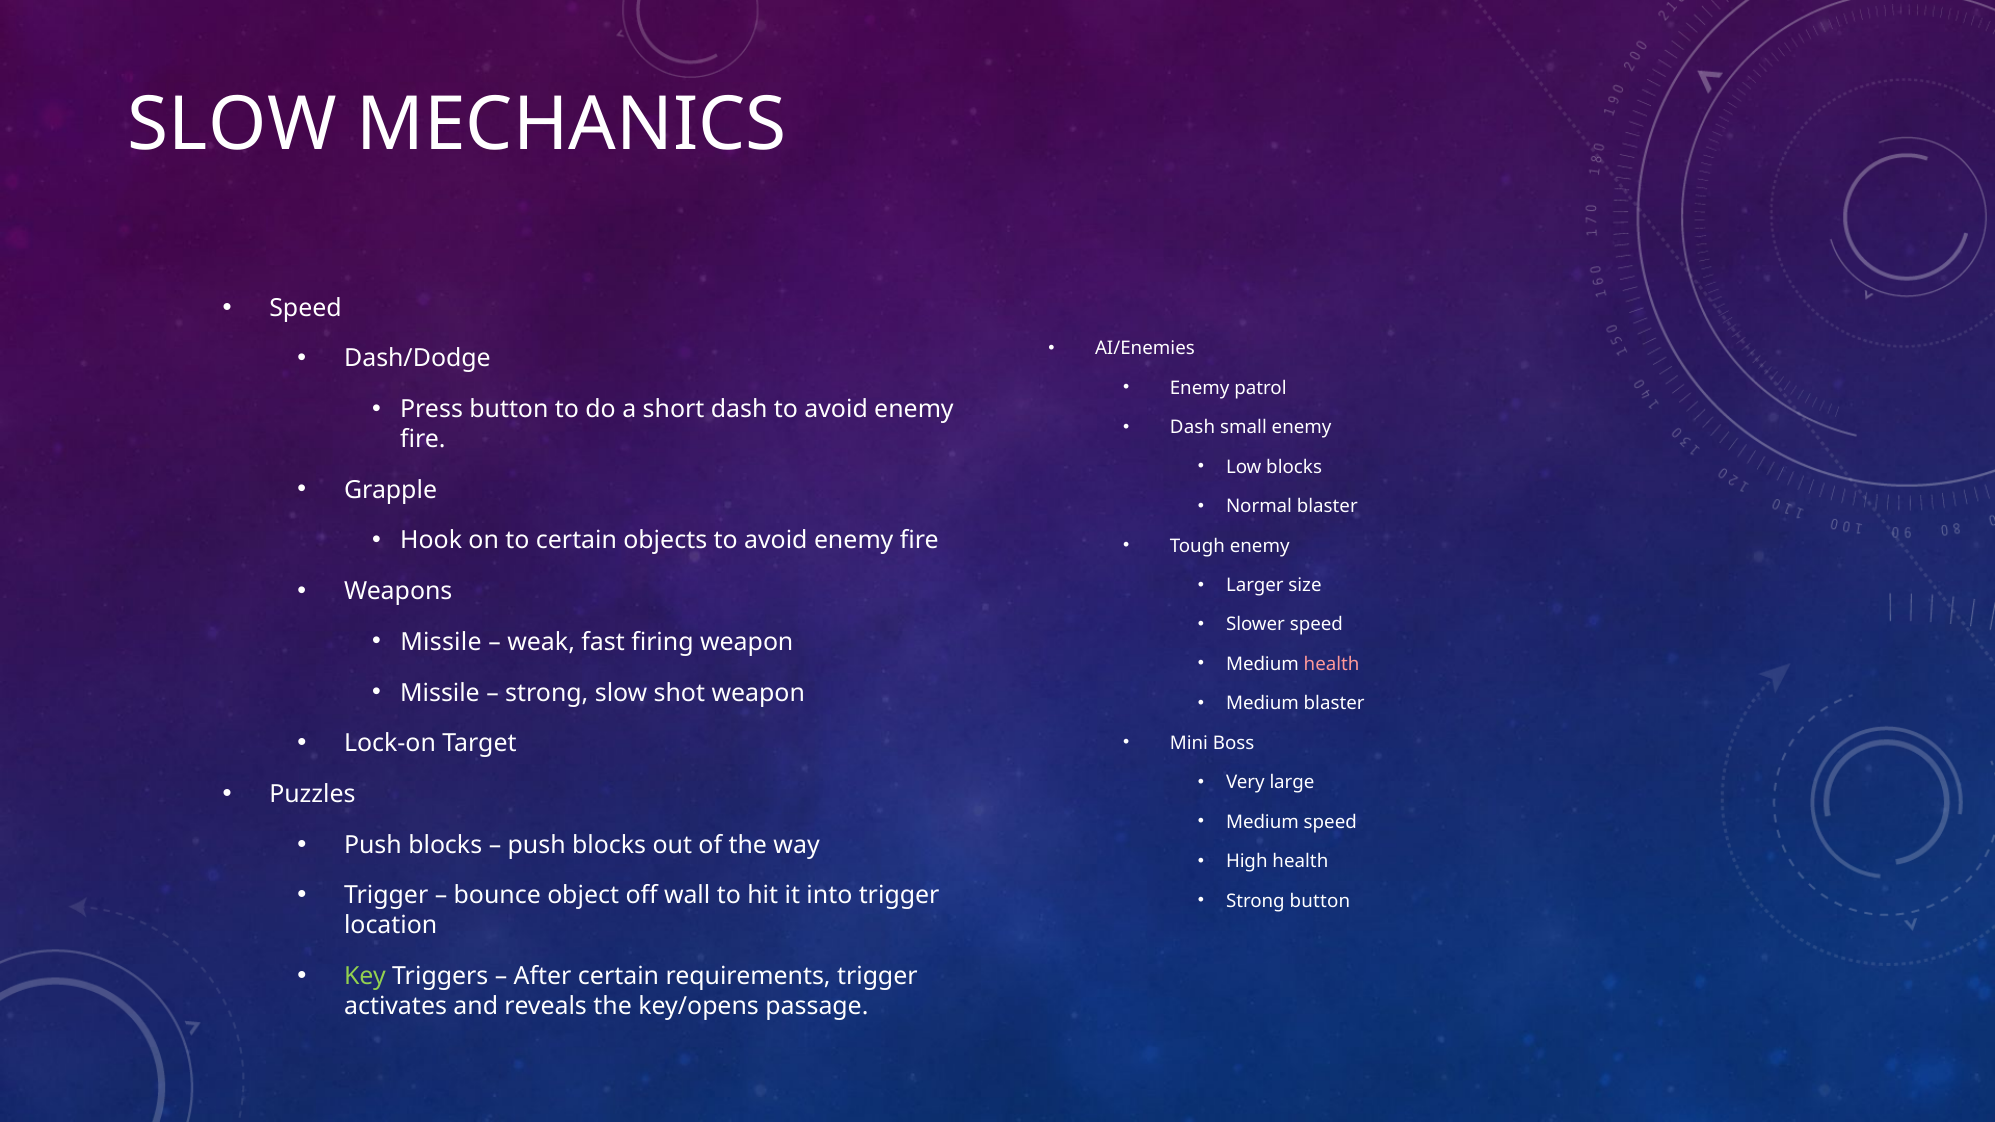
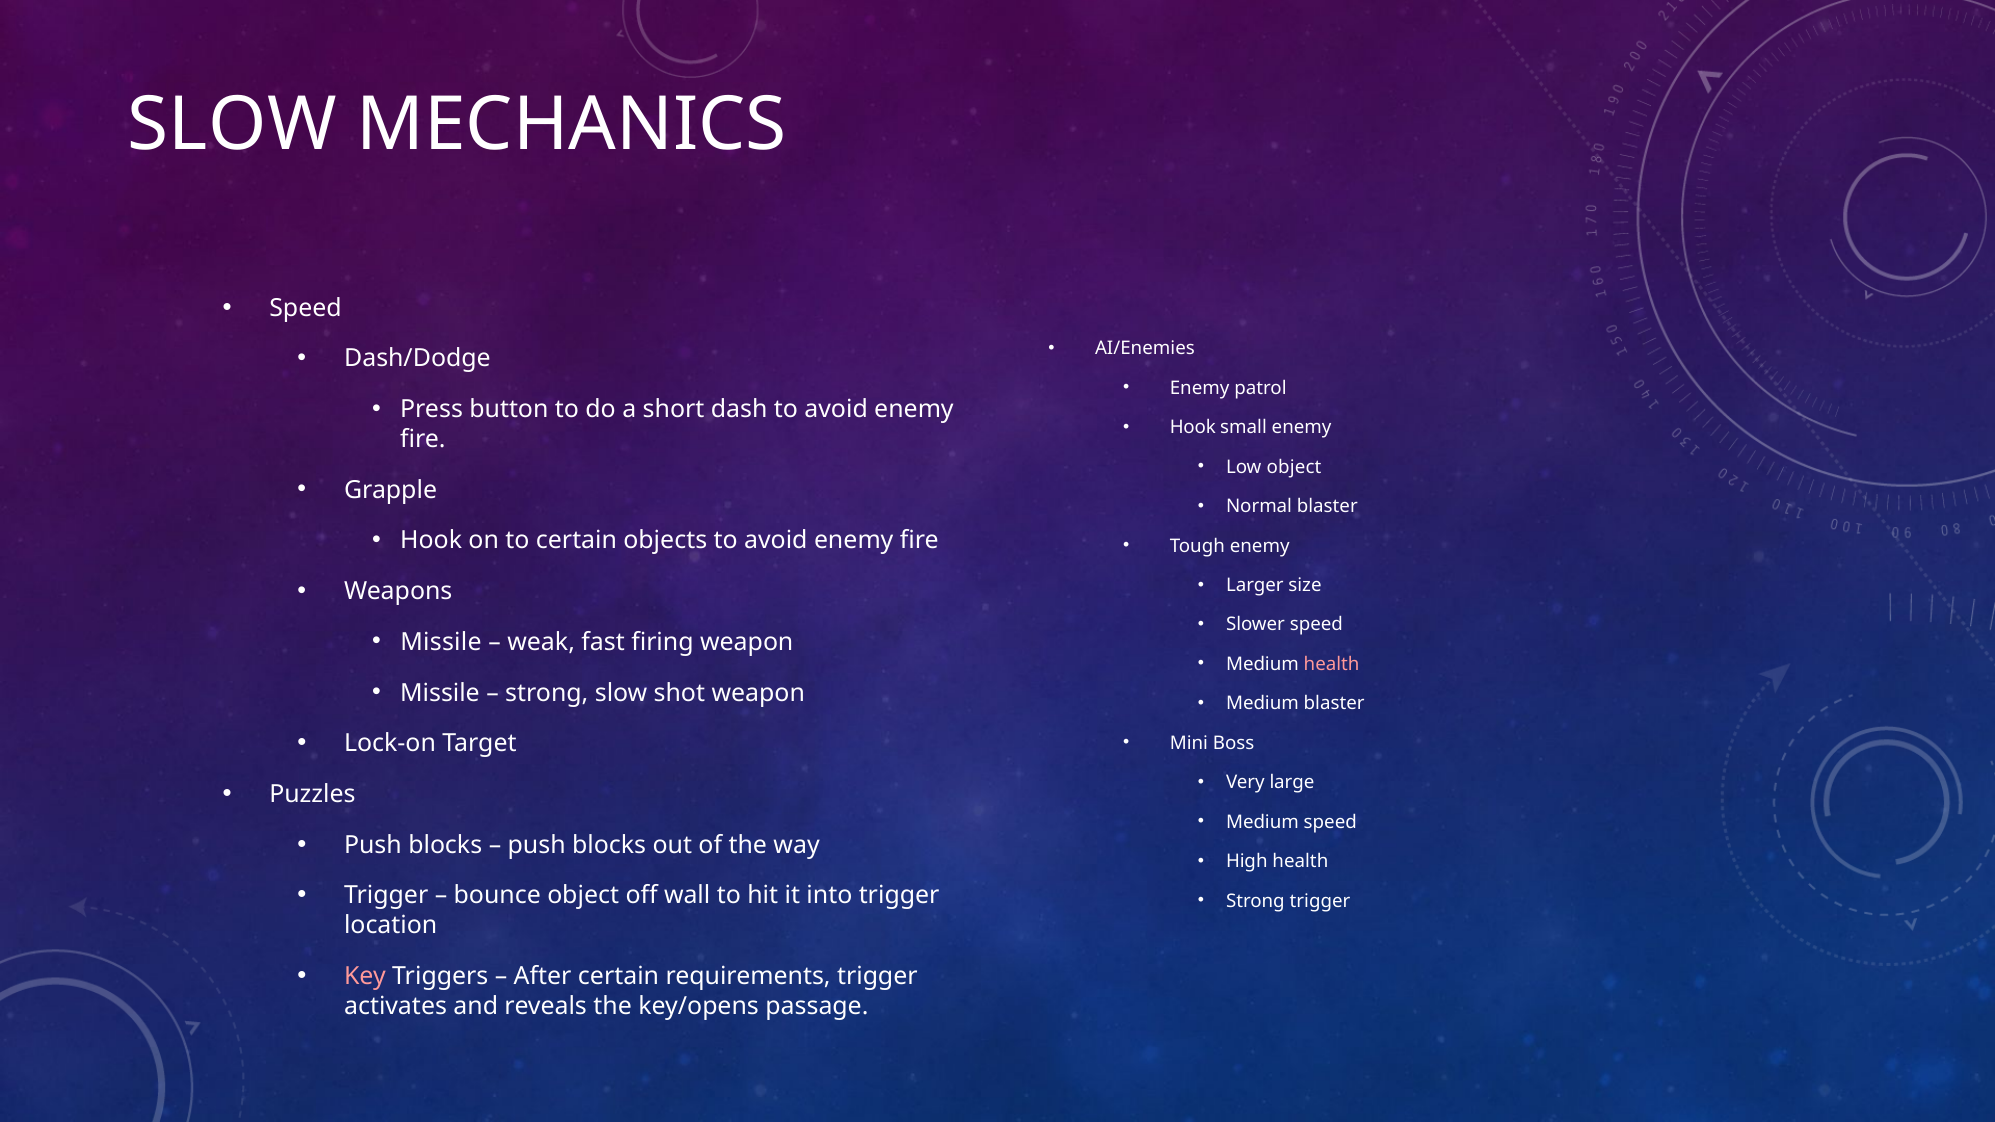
Dash at (1193, 428): Dash -> Hook
Low blocks: blocks -> object
Strong button: button -> trigger
Key colour: light green -> pink
